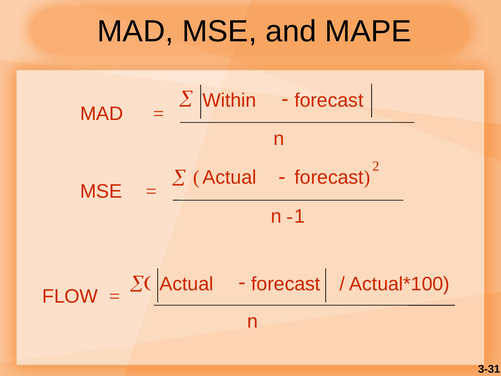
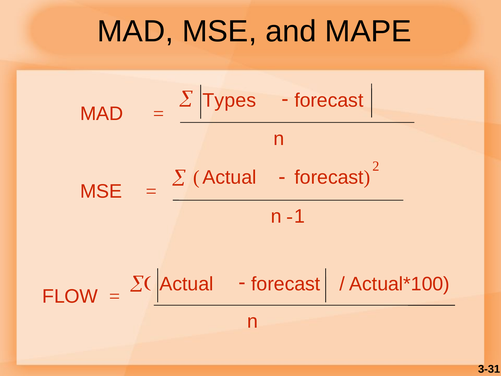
Within: Within -> Types
